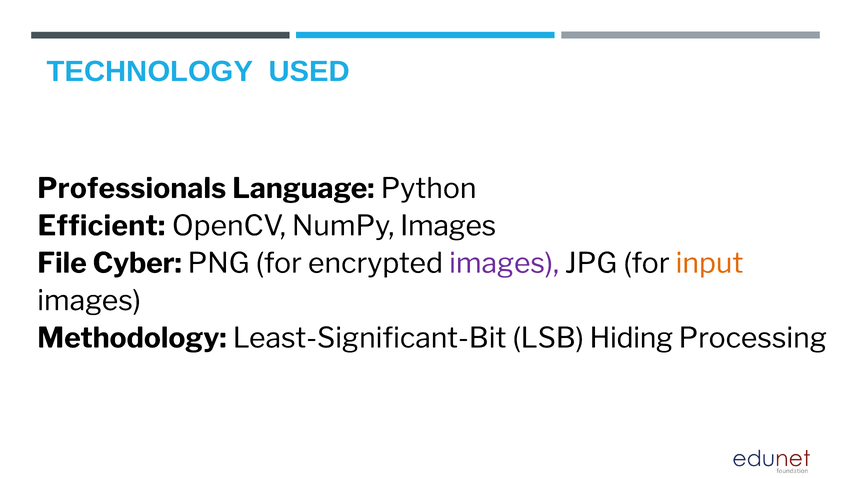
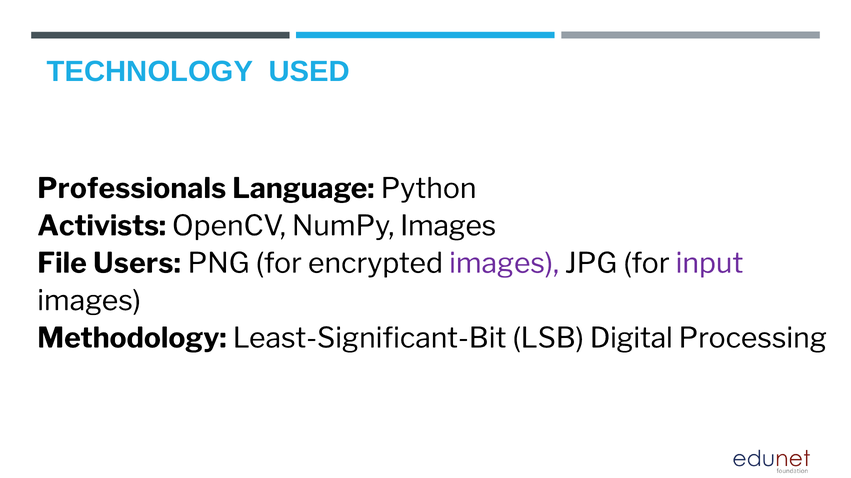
Efficient: Efficient -> Activists
Cyber: Cyber -> Users
input colour: orange -> purple
Hiding: Hiding -> Digital
